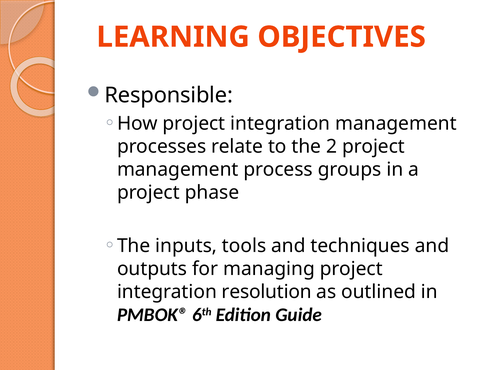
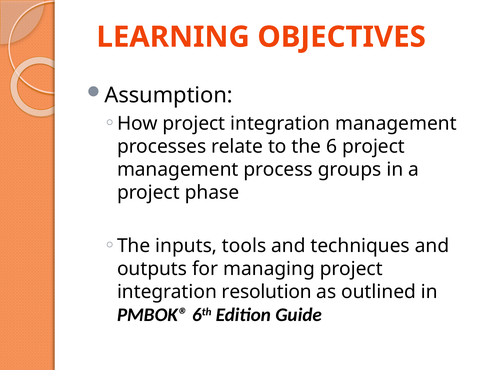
Responsible: Responsible -> Assumption
2: 2 -> 6
